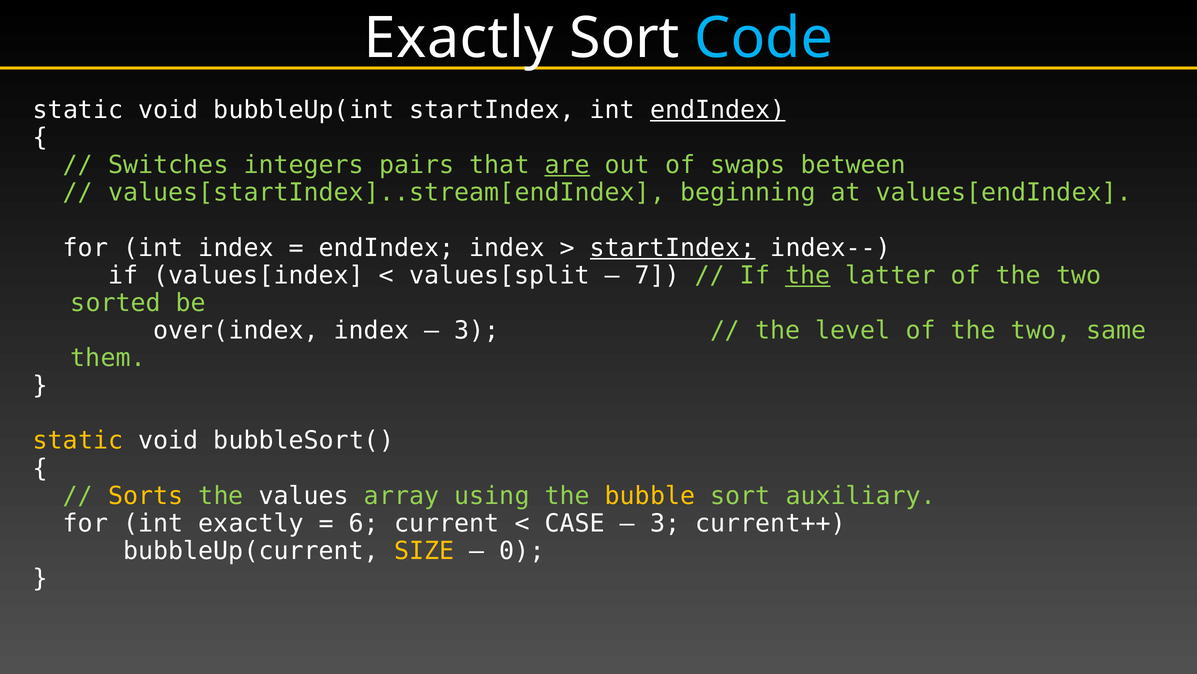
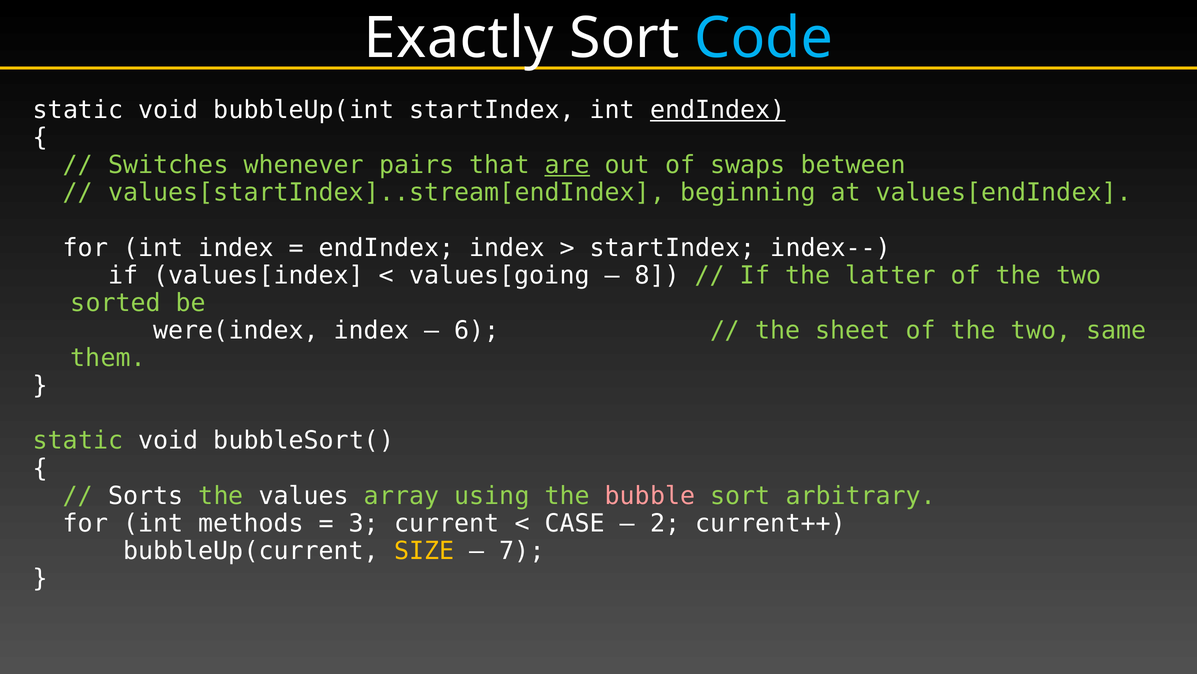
integers: integers -> whenever
startIndex at (673, 248) underline: present -> none
values[split: values[split -> values[going
7: 7 -> 8
the at (808, 275) underline: present -> none
over(index: over(index -> were(index
3 at (477, 330): 3 -> 6
level: level -> sheet
static at (78, 440) colour: yellow -> light green
Sorts colour: yellow -> white
bubble colour: yellow -> pink
auxiliary: auxiliary -> arbitrary
int exactly: exactly -> methods
6: 6 -> 3
3 at (665, 523): 3 -> 2
0: 0 -> 7
